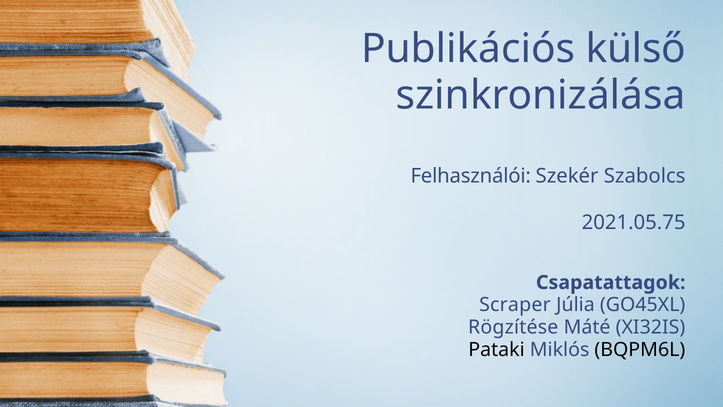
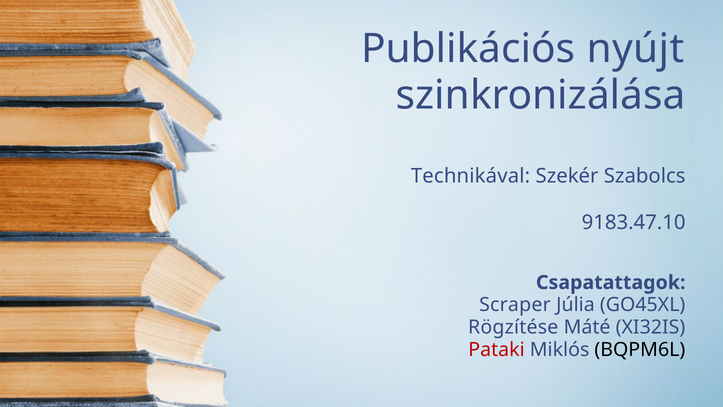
külső: külső -> nyújt
Felhasználói: Felhasználói -> Technikával
2021.05.75: 2021.05.75 -> 9183.47.10
Pataki colour: black -> red
